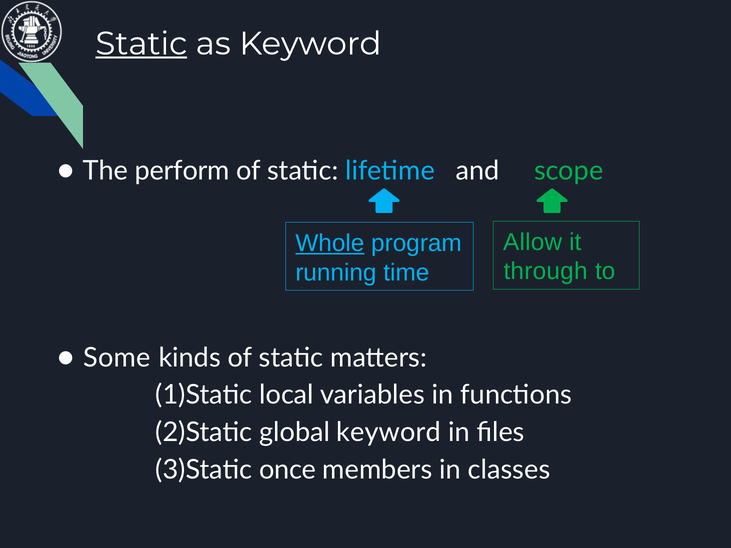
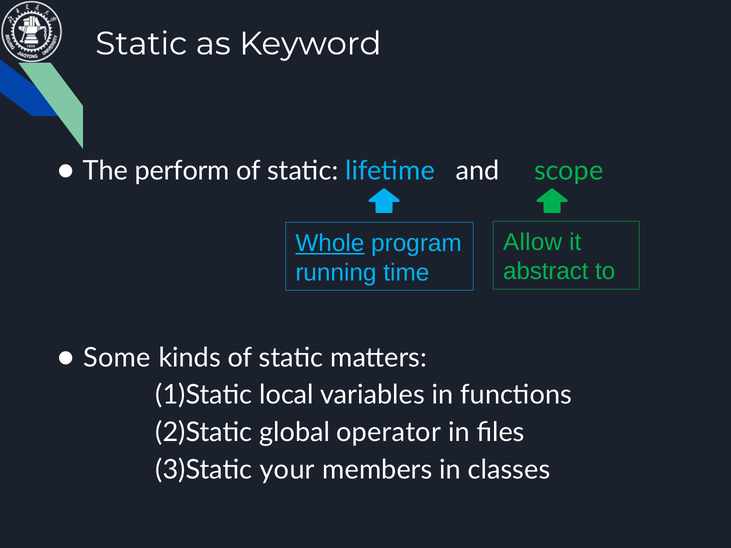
Static at (141, 44) underline: present -> none
through: through -> abstract
global keyword: keyword -> operator
once: once -> your
